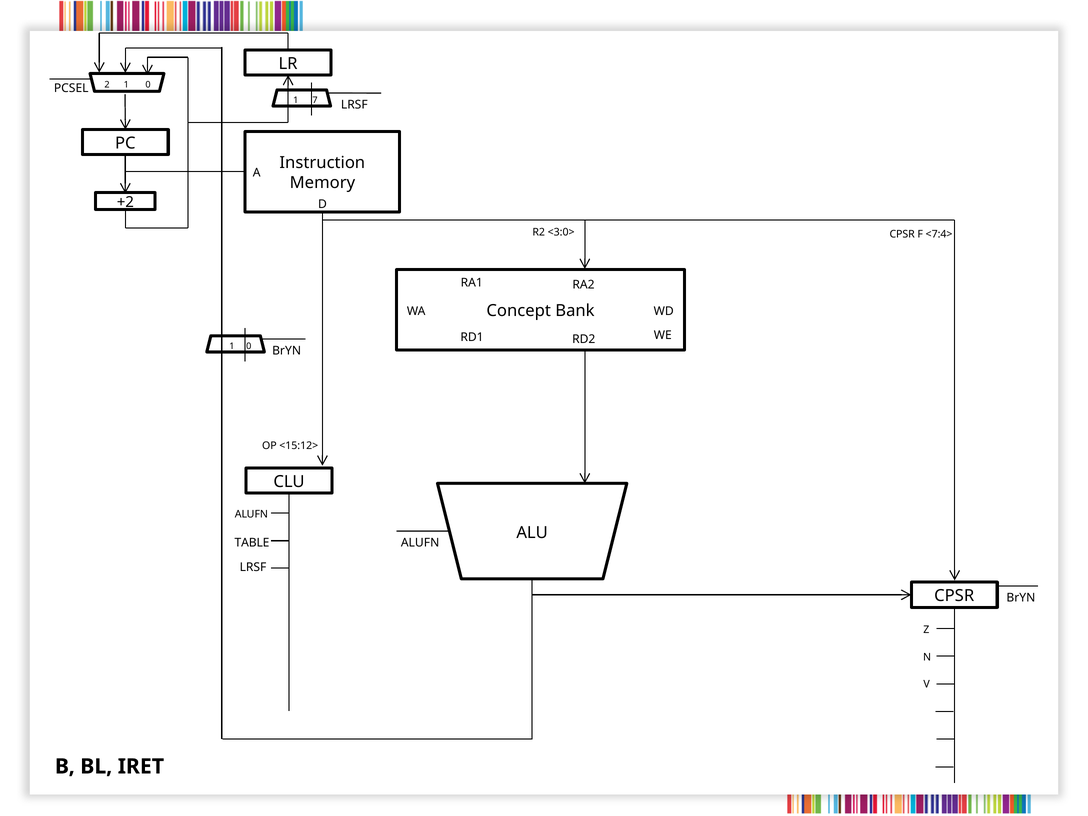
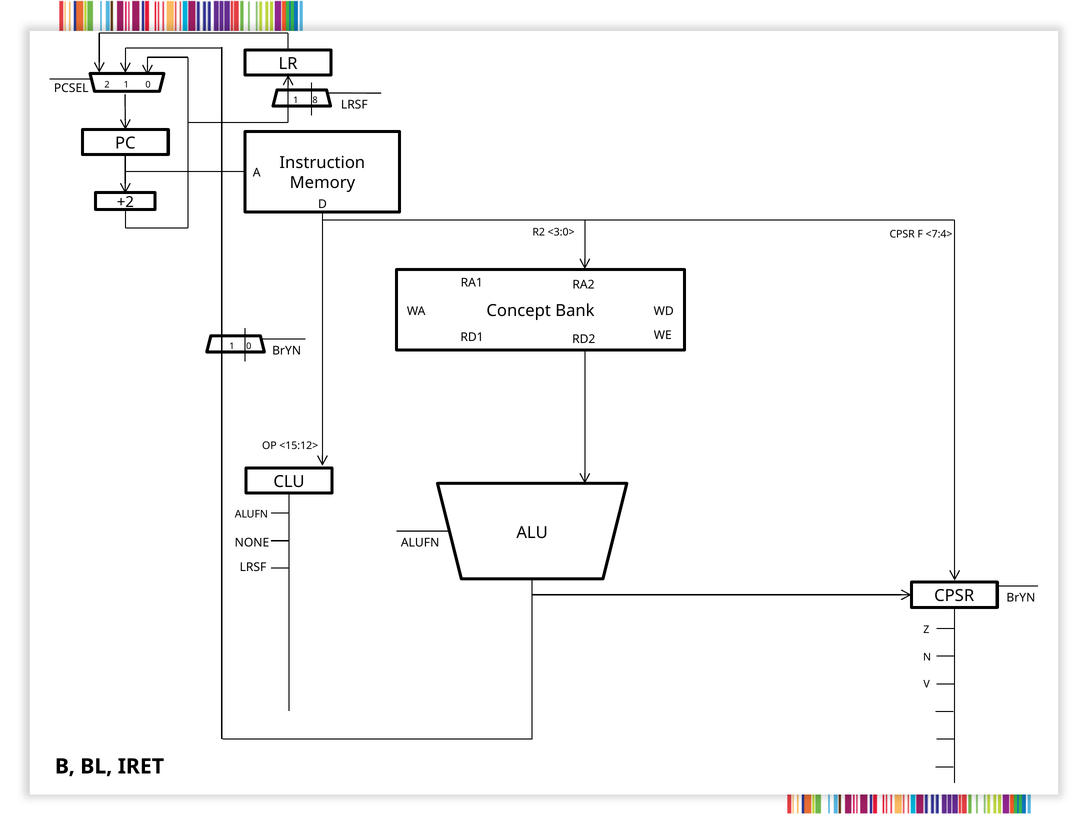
7: 7 -> 8
TABLE: TABLE -> NONE
